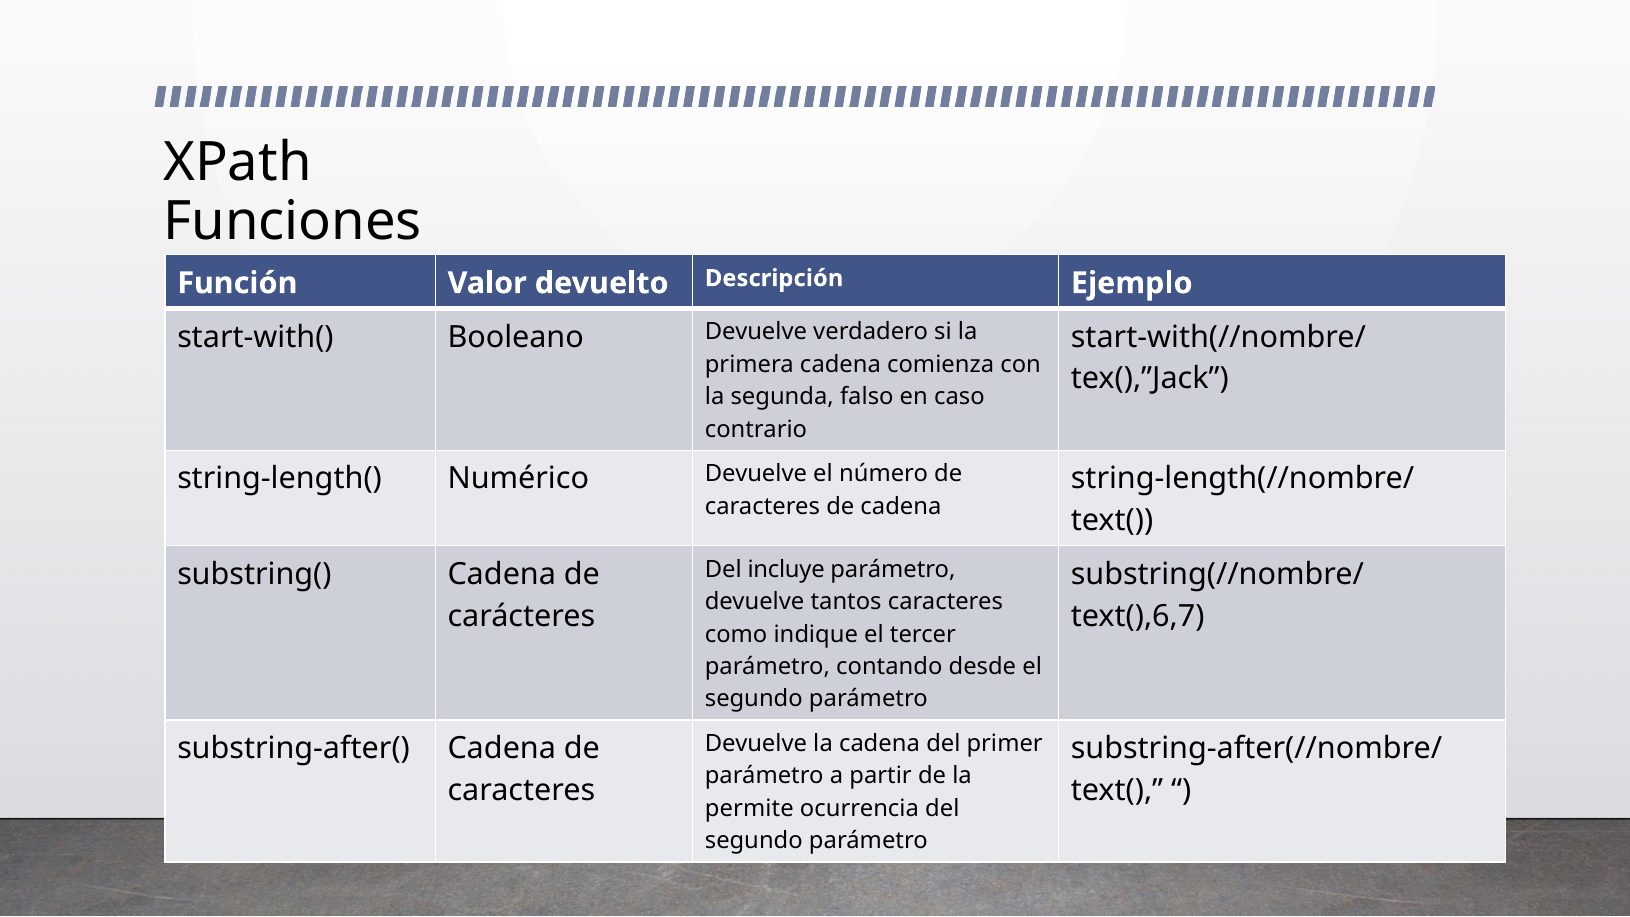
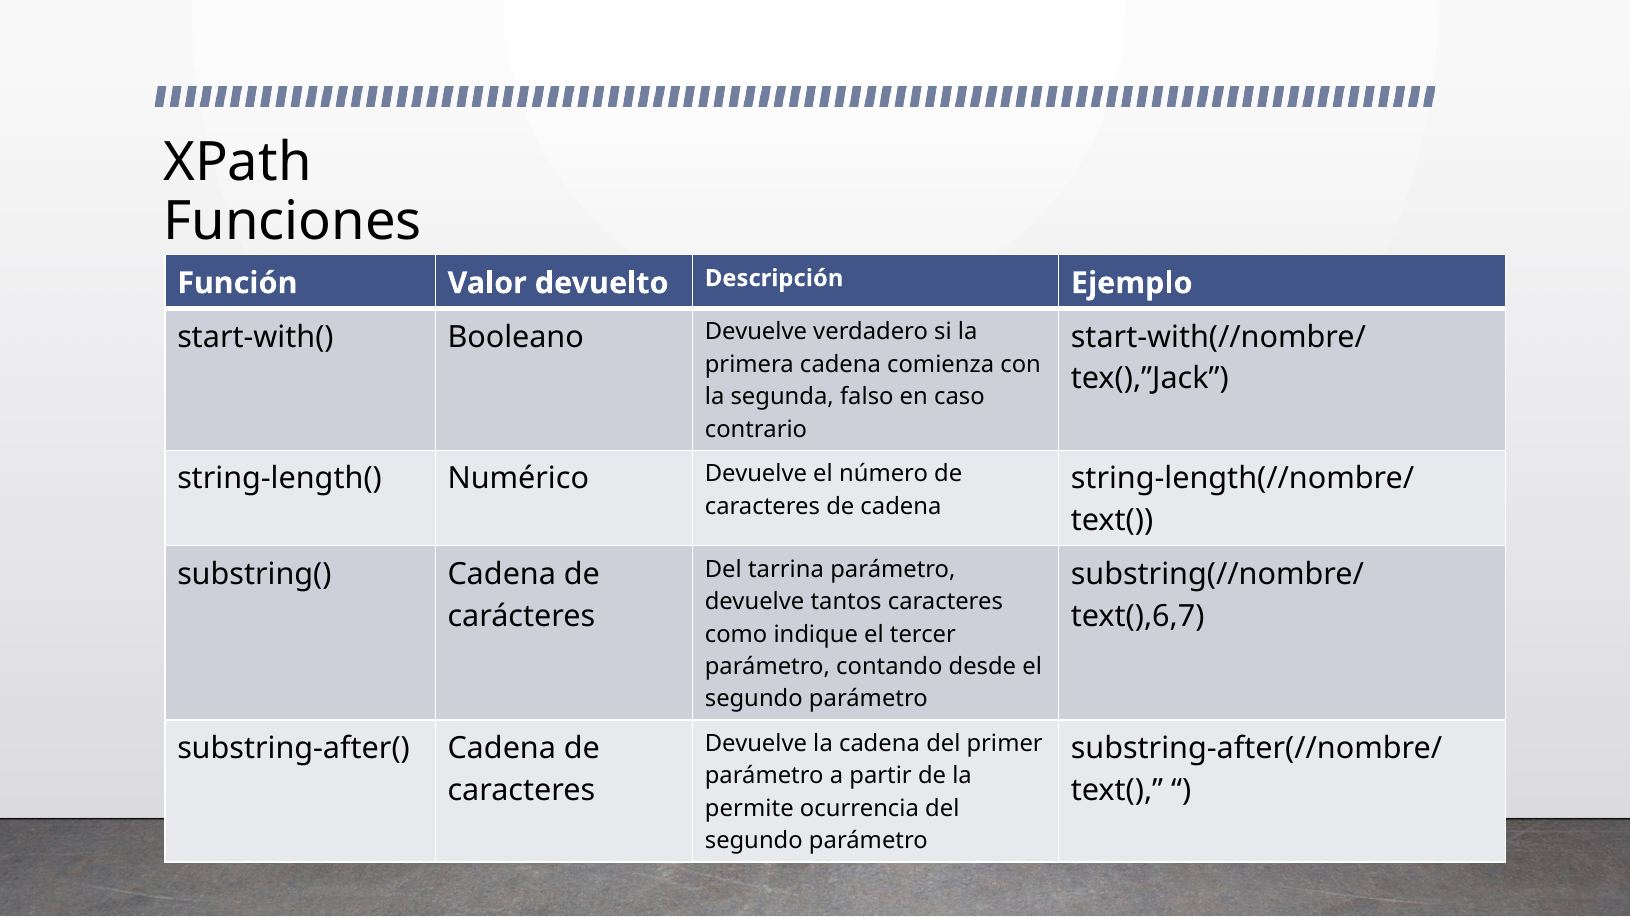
incluye: incluye -> tarrina
